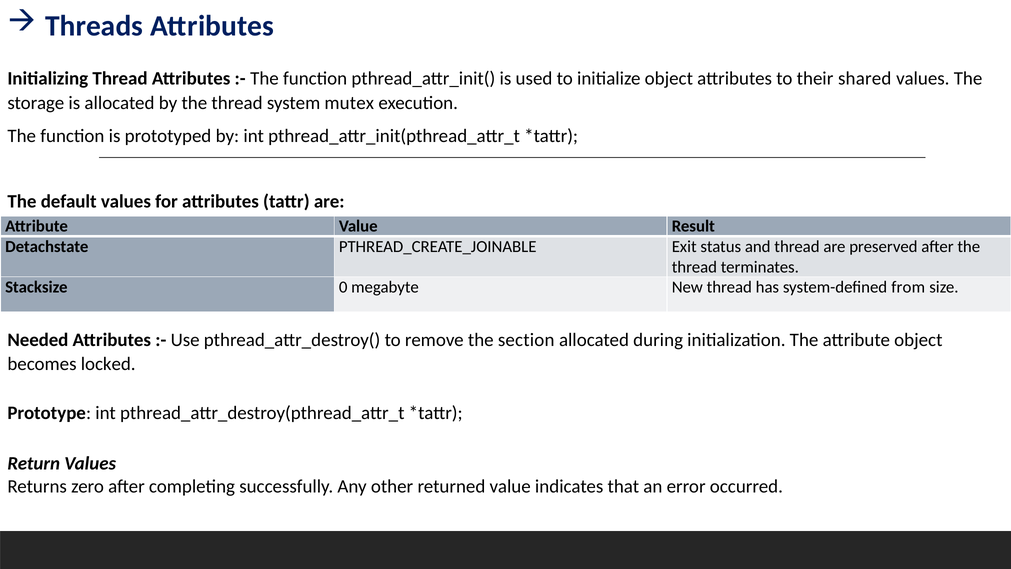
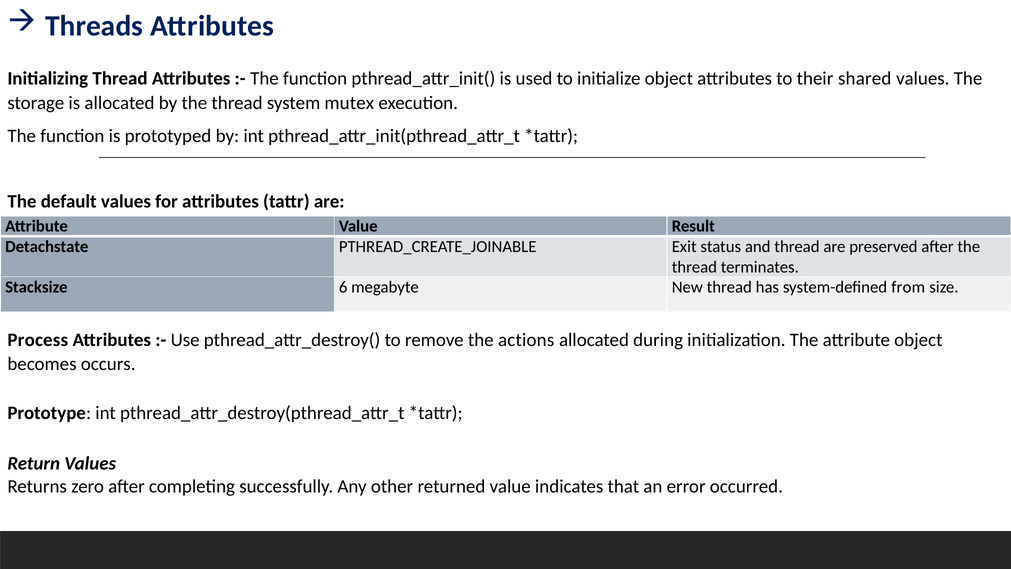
0: 0 -> 6
Needed: Needed -> Process
section: section -> actions
locked: locked -> occurs
